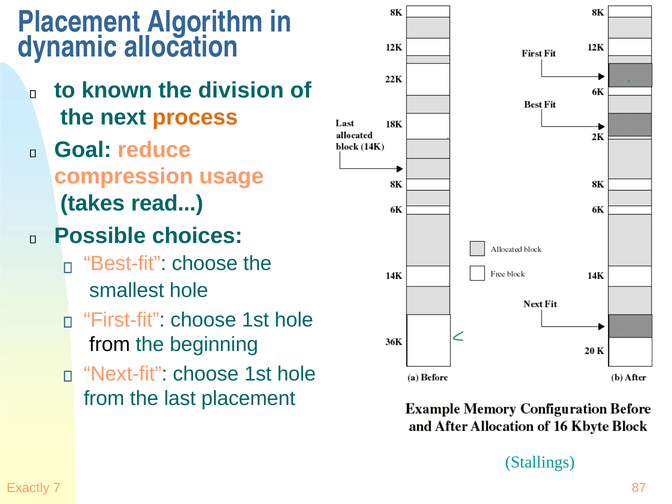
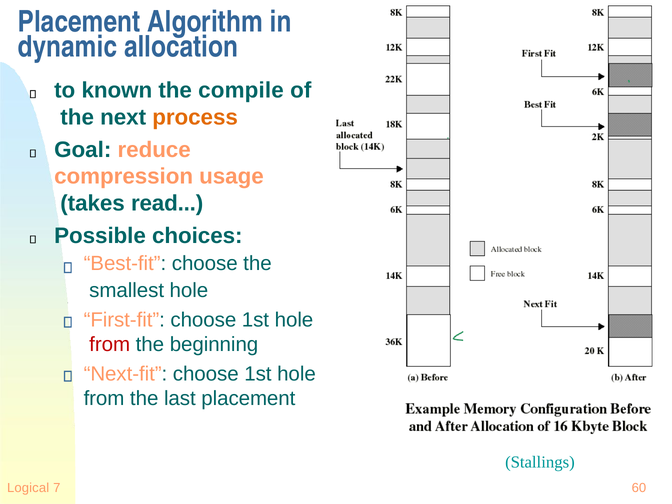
division: division -> compile
from at (110, 344) colour: black -> red
Exactly: Exactly -> Logical
87: 87 -> 60
